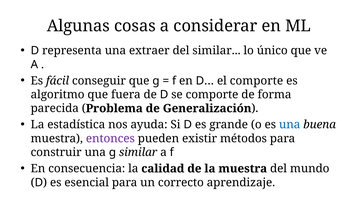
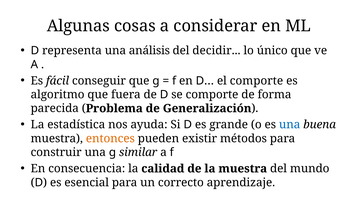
extraer: extraer -> análisis
del similar: similar -> decidir
entonces colour: purple -> orange
